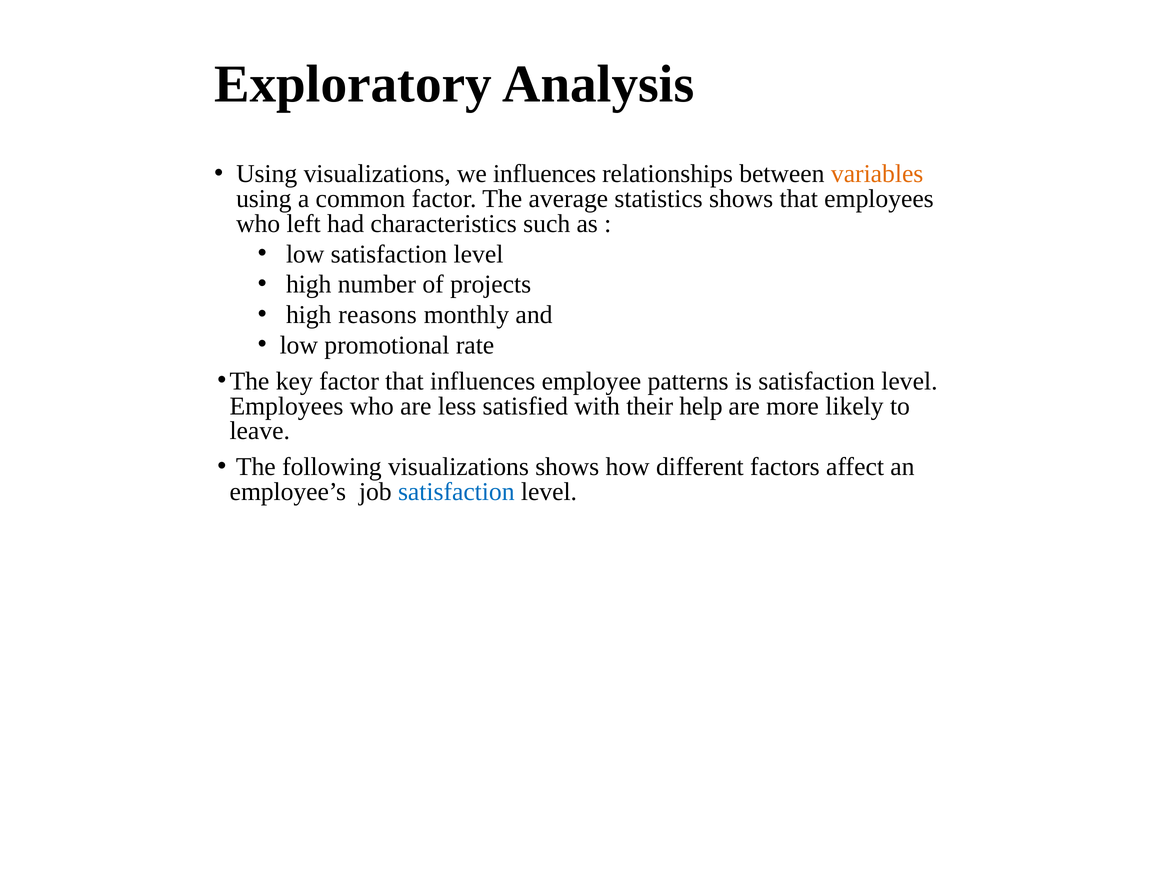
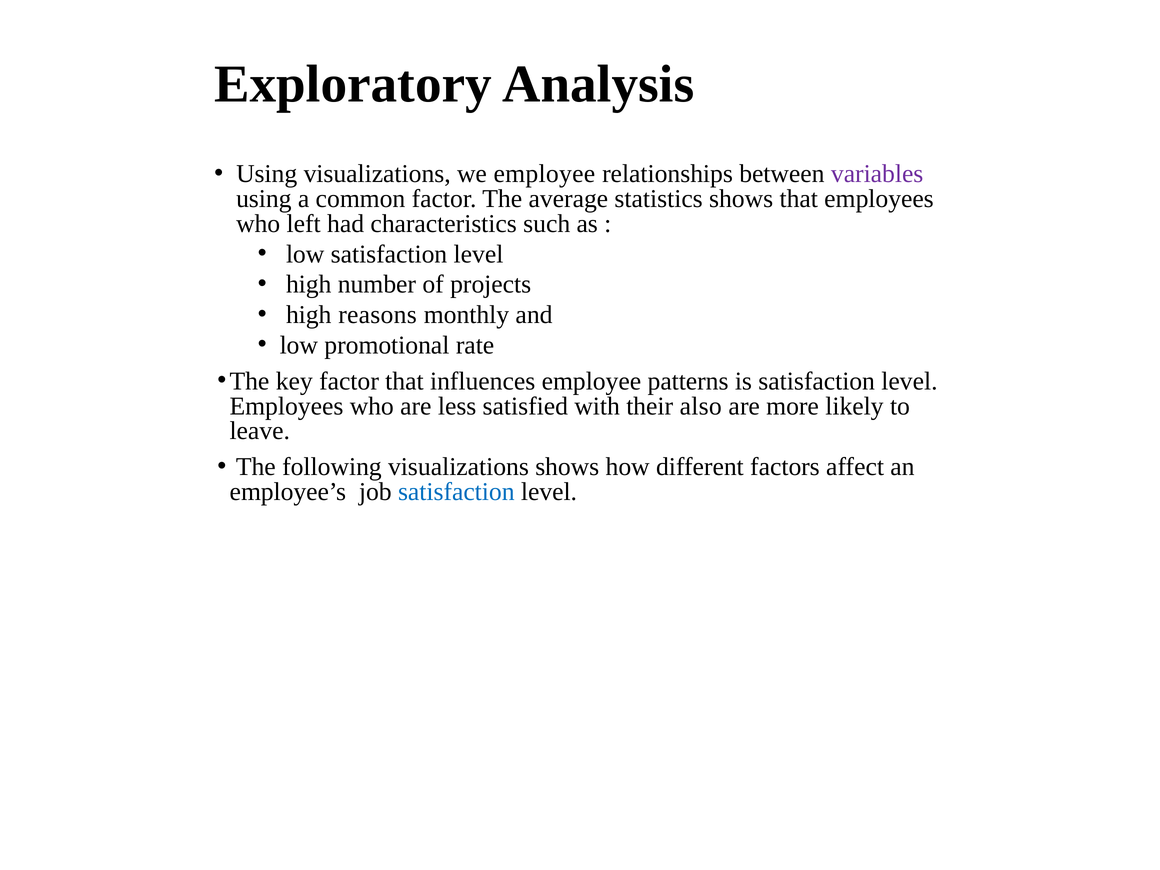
we influences: influences -> employee
variables colour: orange -> purple
help: help -> also
